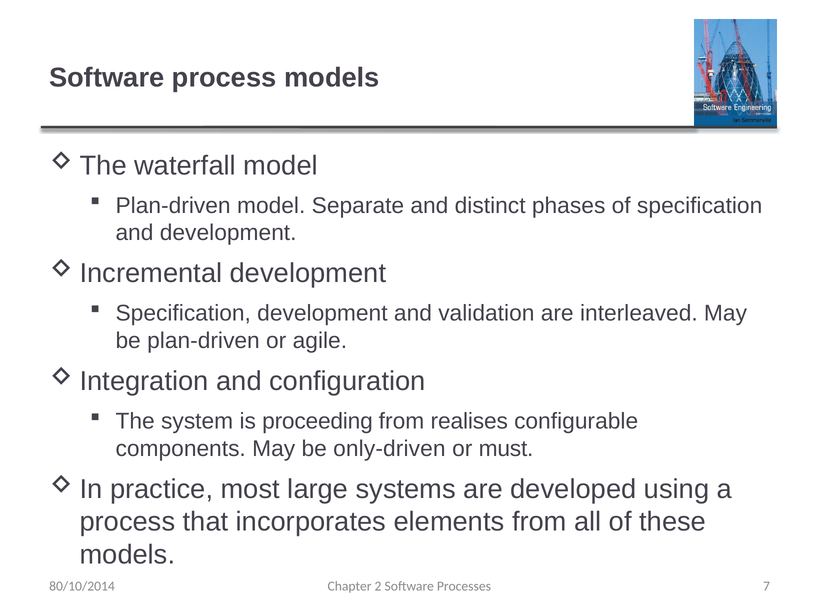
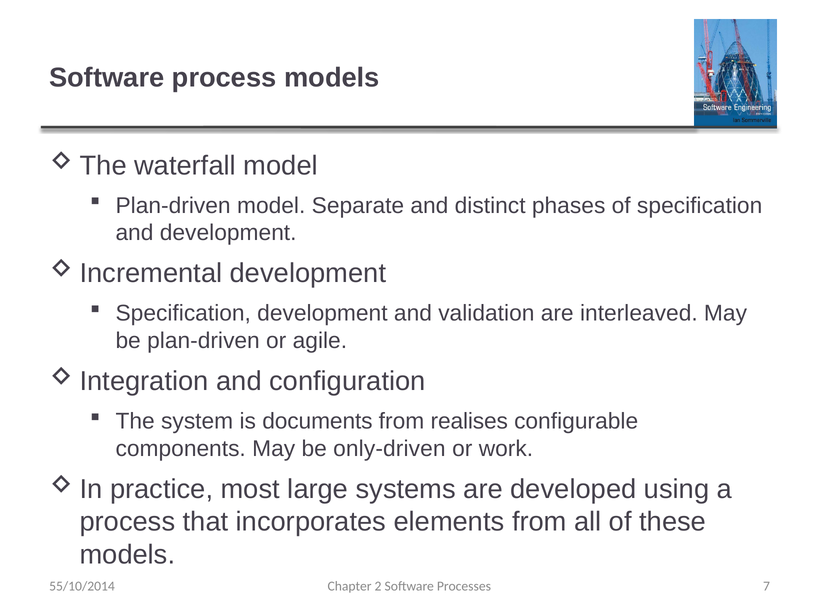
proceeding: proceeding -> documents
must: must -> work
80/10/2014: 80/10/2014 -> 55/10/2014
